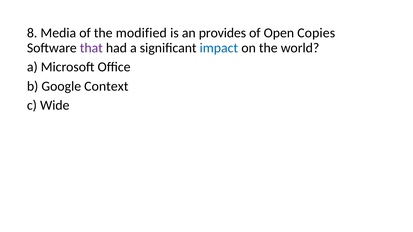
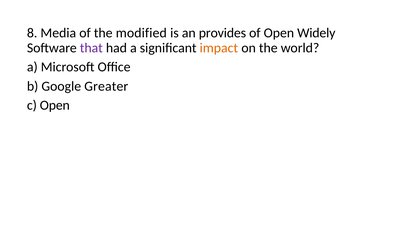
Copies: Copies -> Widely
impact colour: blue -> orange
Context: Context -> Greater
c Wide: Wide -> Open
